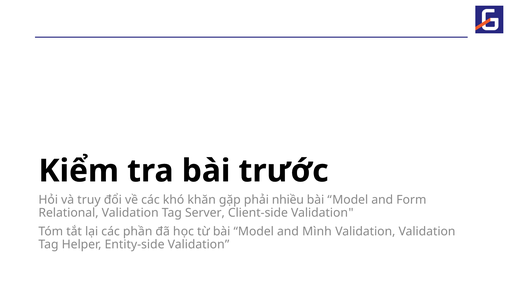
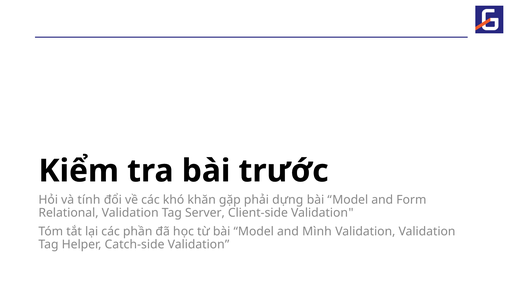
truy: truy -> tính
nhiều: nhiều -> dựng
Entity-side: Entity-side -> Catch-side
